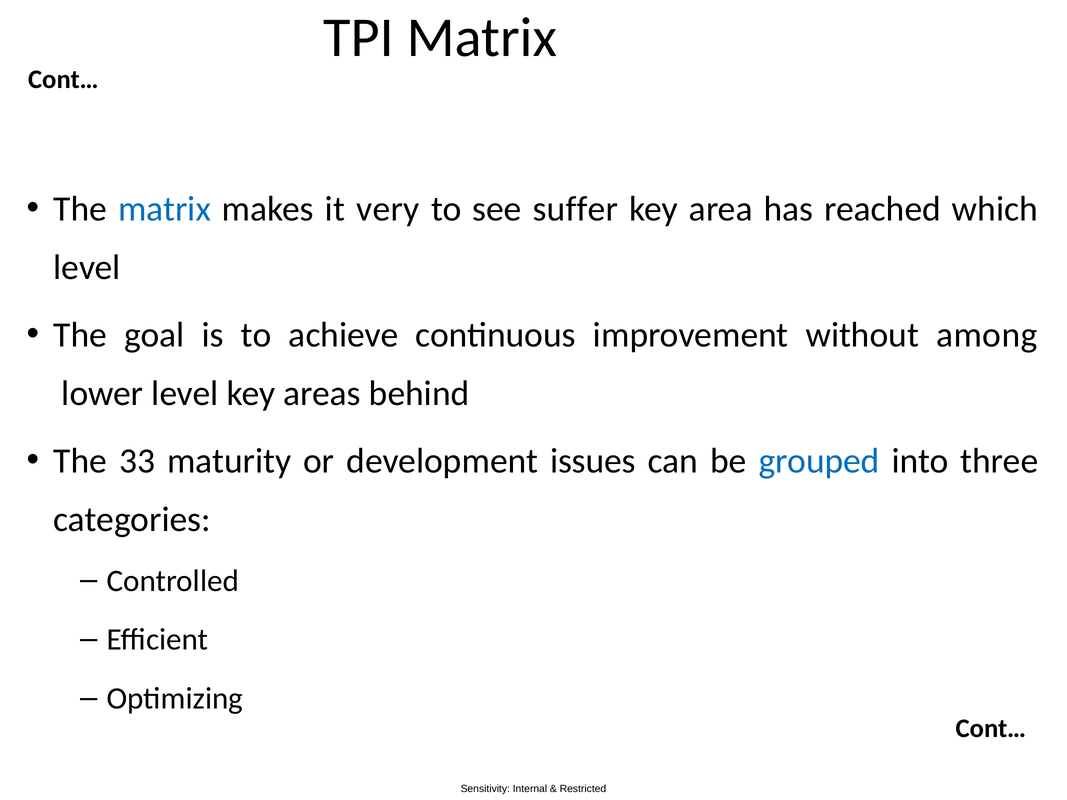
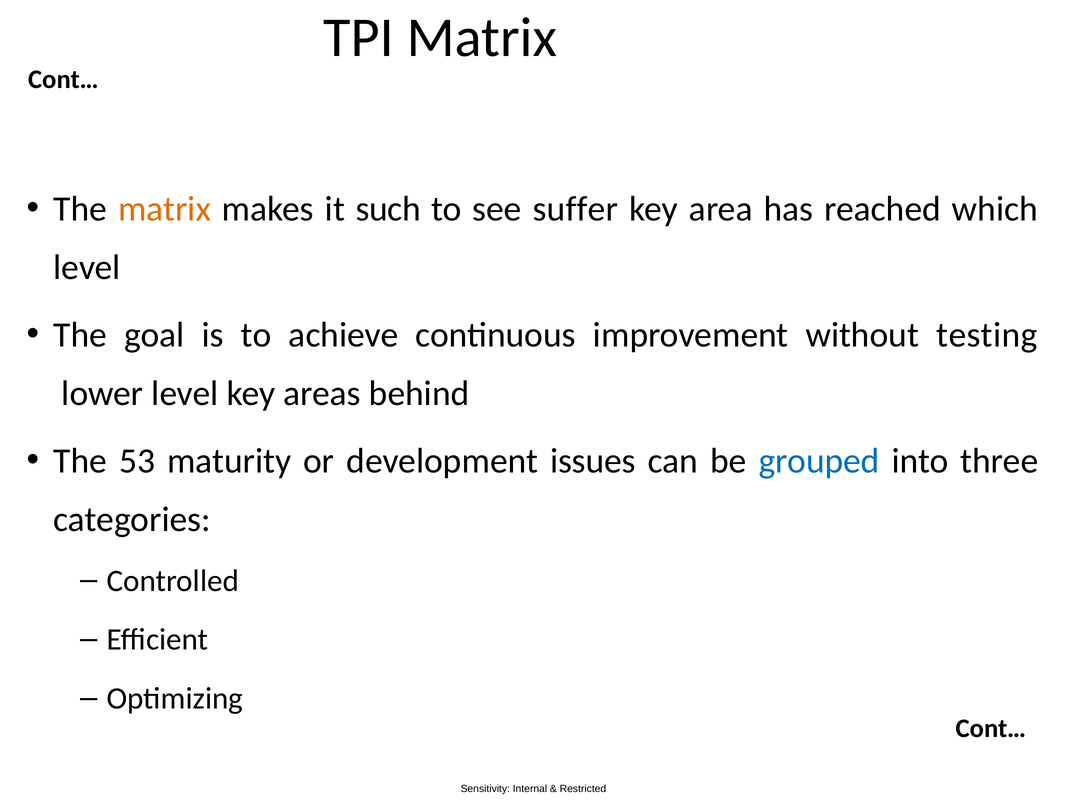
matrix at (164, 209) colour: blue -> orange
very: very -> such
among: among -> testing
33: 33 -> 53
